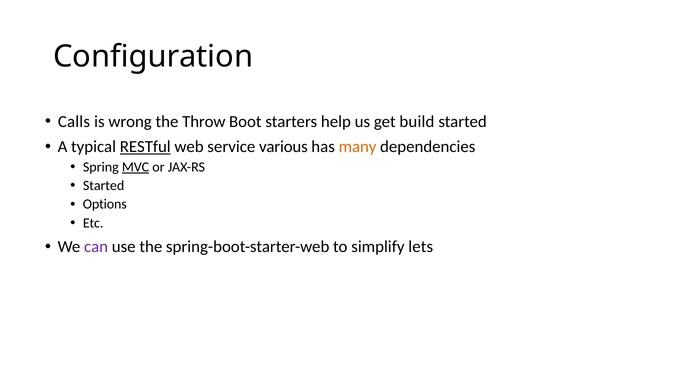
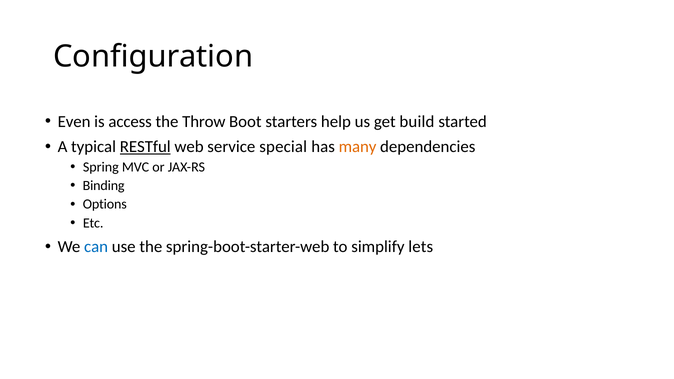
Calls: Calls -> Even
wrong: wrong -> access
various: various -> special
MVC underline: present -> none
Started at (104, 186): Started -> Binding
can colour: purple -> blue
